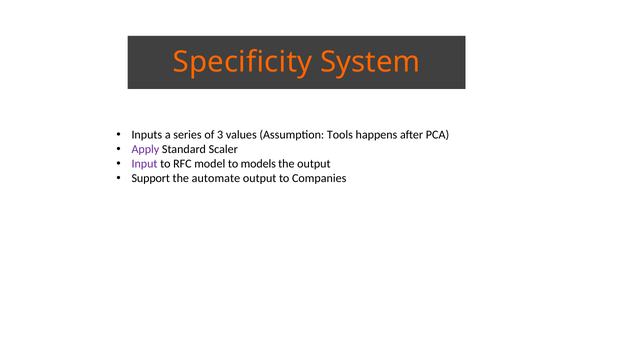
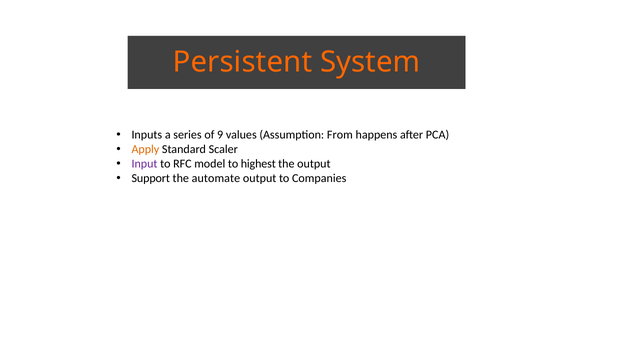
Specificity: Specificity -> Persistent
3: 3 -> 9
Tools: Tools -> From
Apply colour: purple -> orange
models: models -> highest
